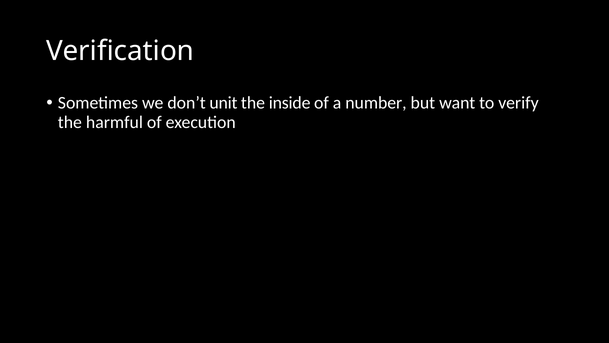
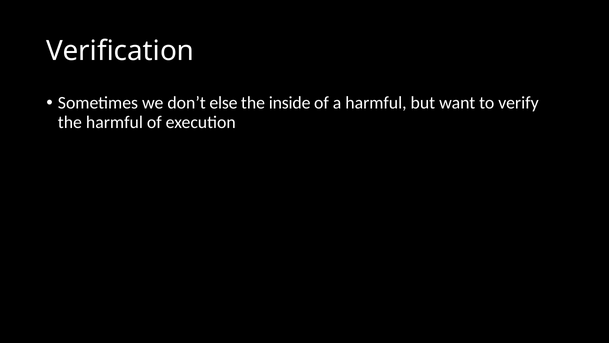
unit: unit -> else
a number: number -> harmful
